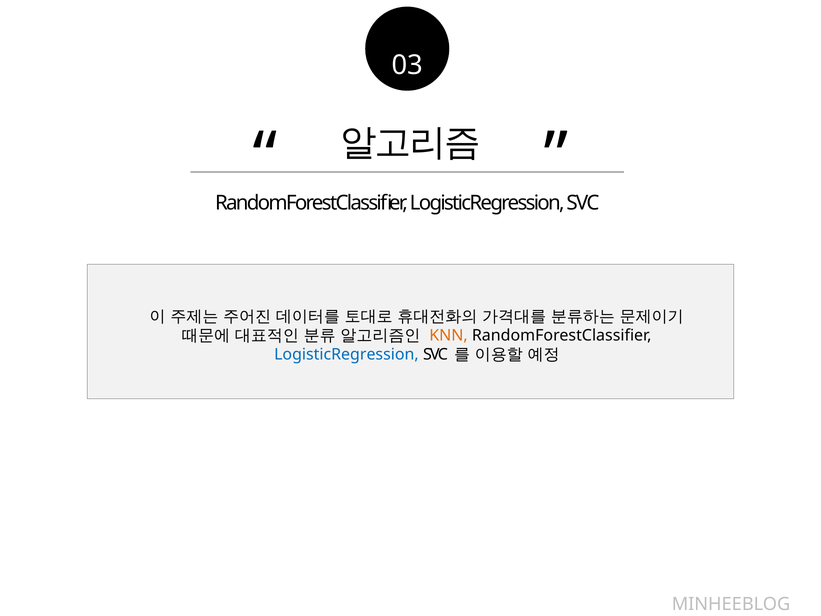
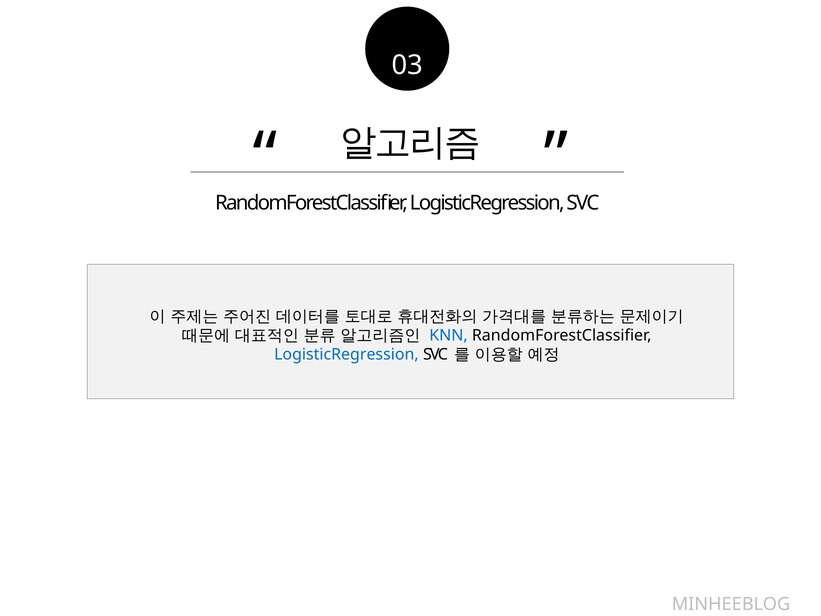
KNN colour: orange -> blue
